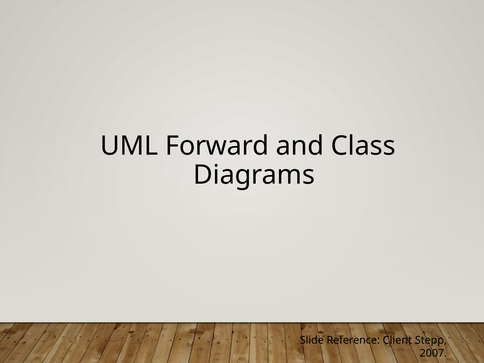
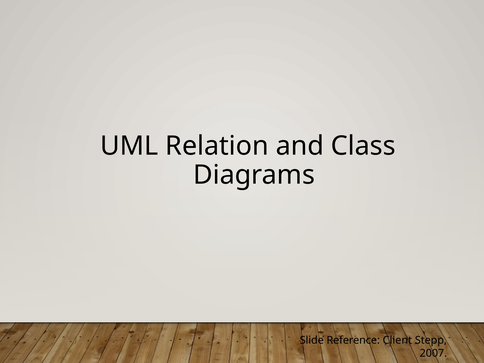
Forward: Forward -> Relation
